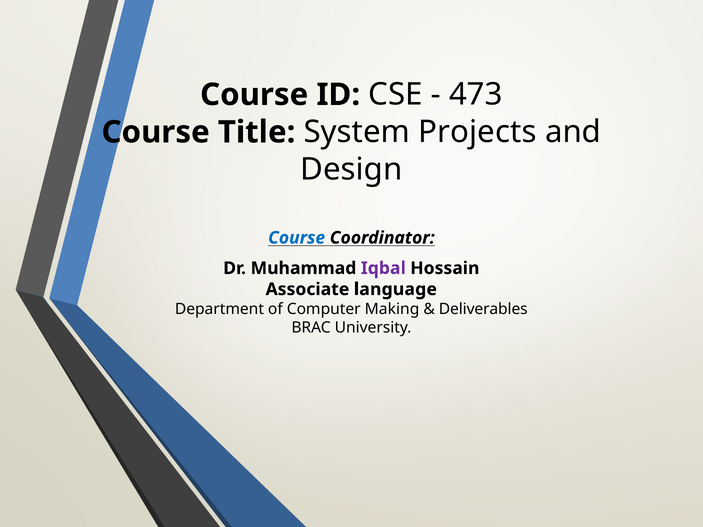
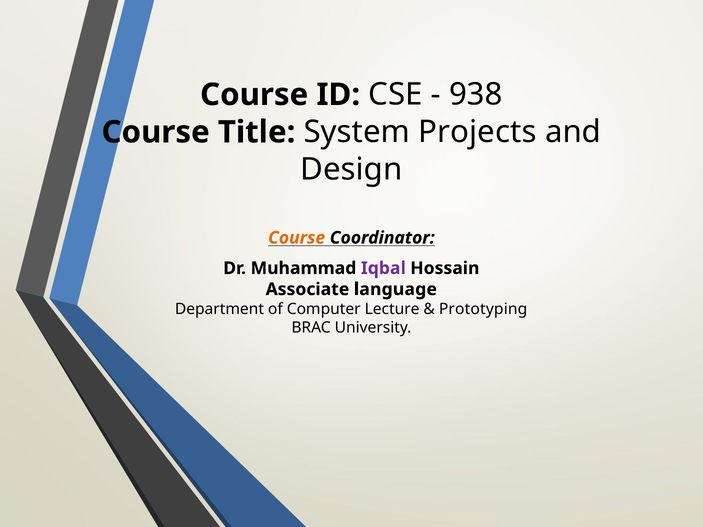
473: 473 -> 938
Course at (297, 238) colour: blue -> orange
Making: Making -> Lecture
Deliverables: Deliverables -> Prototyping
